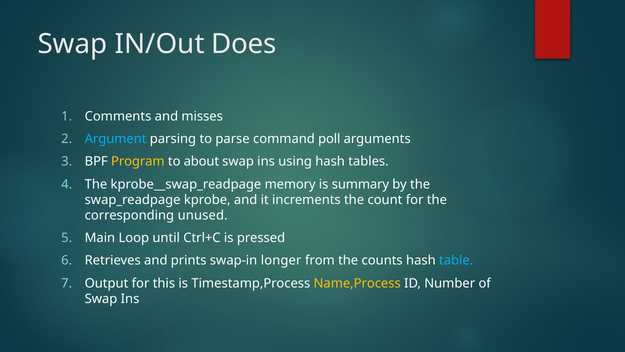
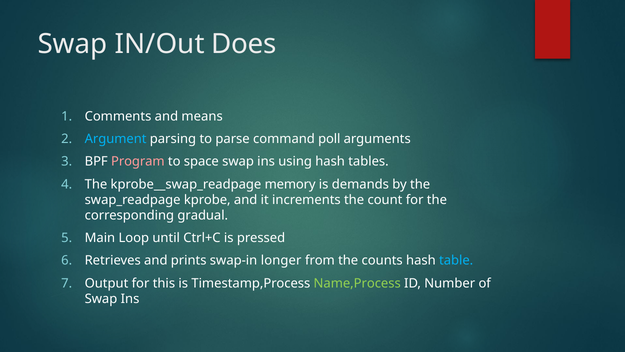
misses: misses -> means
Program colour: yellow -> pink
about: about -> space
summary: summary -> demands
unused: unused -> gradual
Name,Process colour: yellow -> light green
